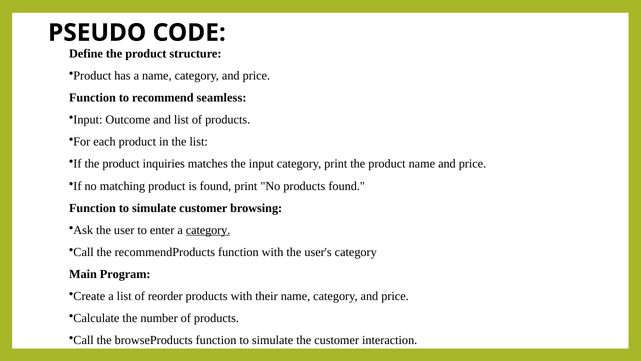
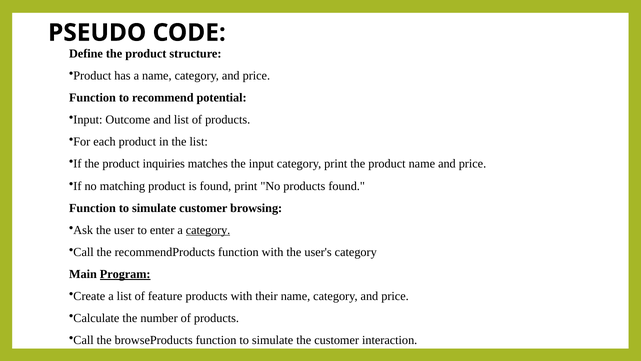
seamless: seamless -> potential
Program underline: none -> present
reorder: reorder -> feature
